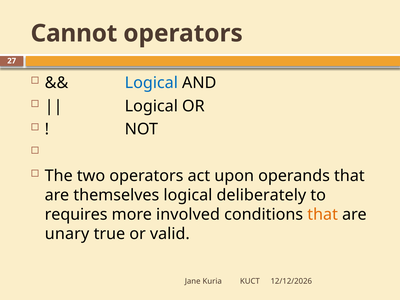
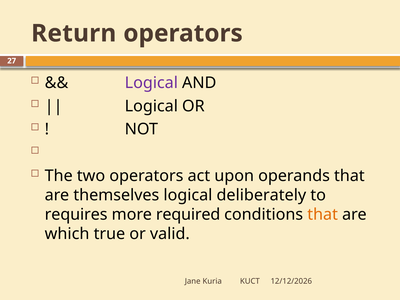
Cannot: Cannot -> Return
Logical at (151, 83) colour: blue -> purple
involved: involved -> required
unary: unary -> which
